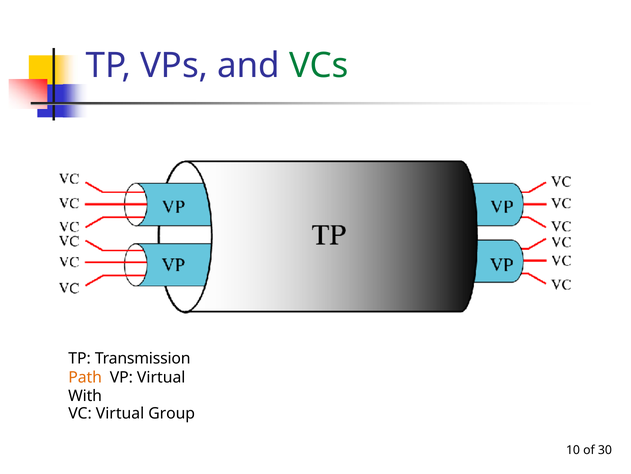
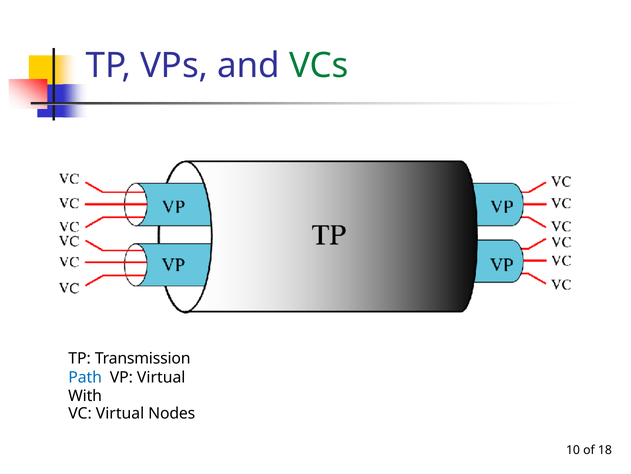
Path colour: orange -> blue
Group: Group -> Nodes
30: 30 -> 18
